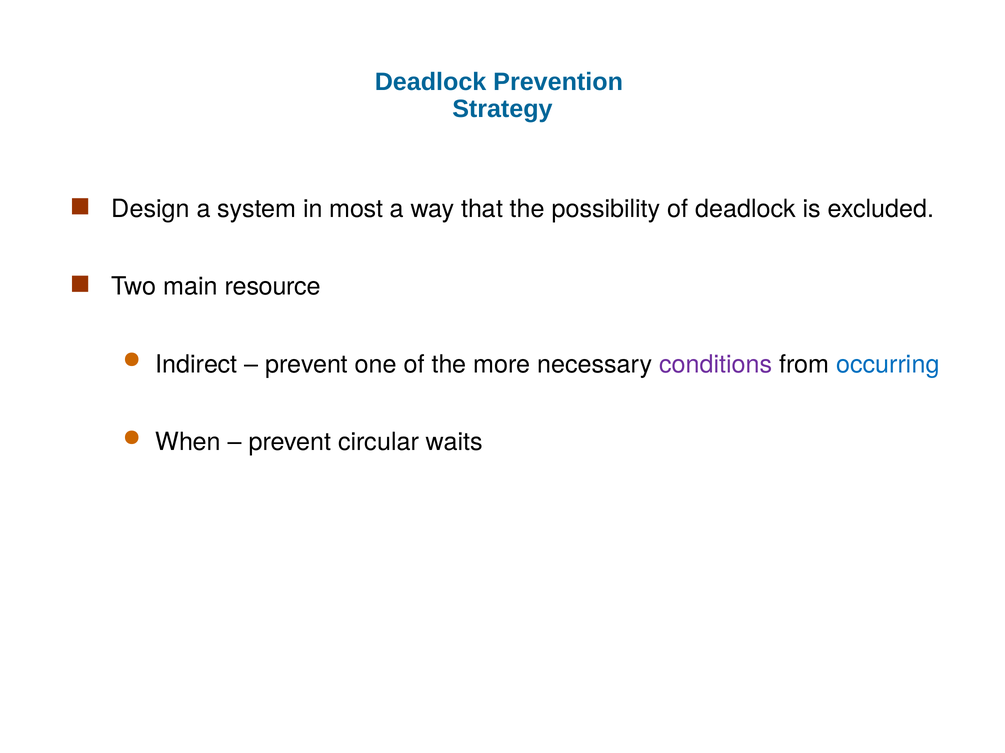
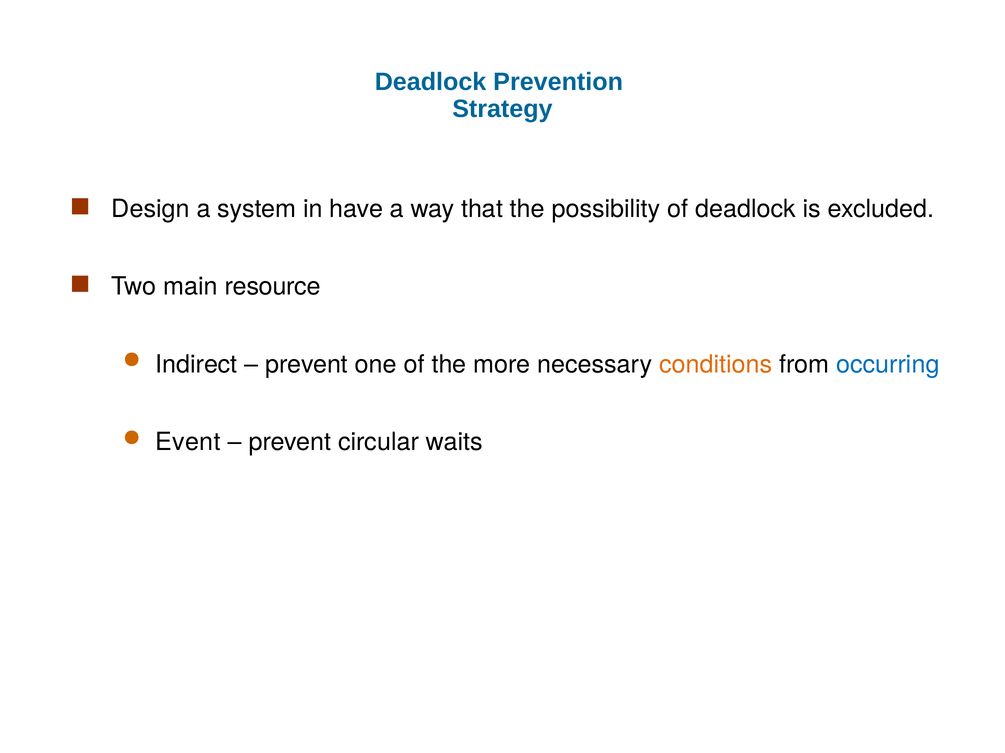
most: most -> have
conditions colour: purple -> orange
When: When -> Event
